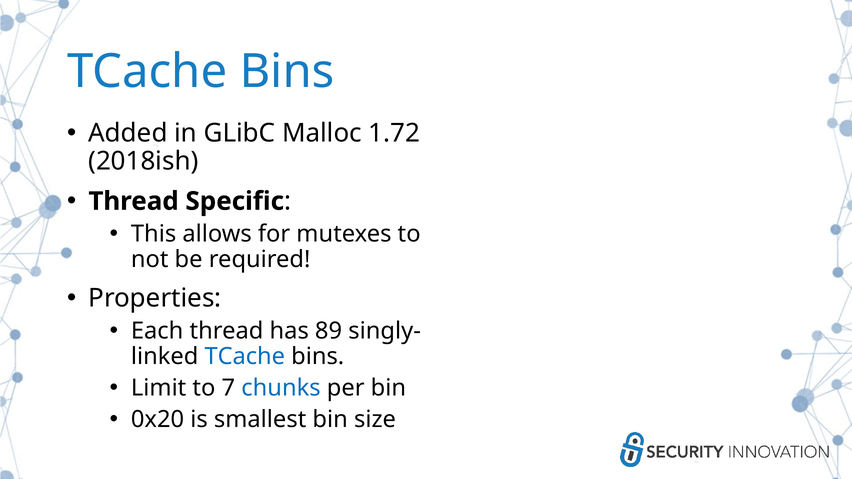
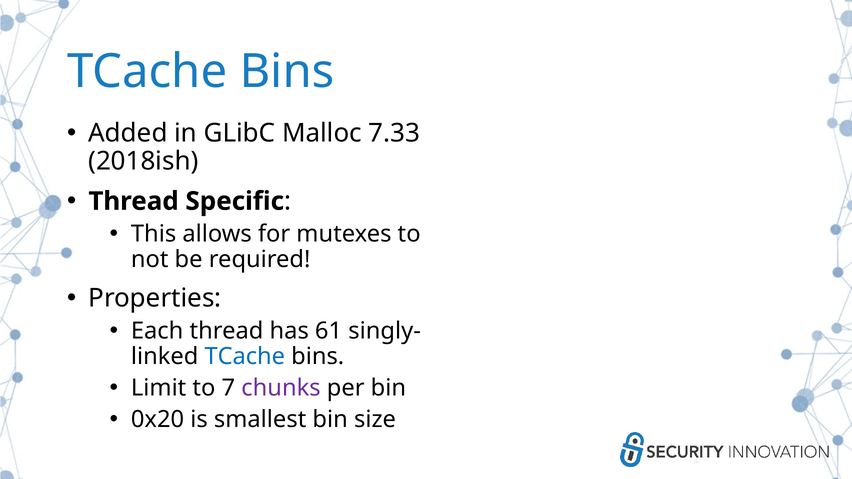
1.72: 1.72 -> 7.33
89: 89 -> 61
chunks colour: blue -> purple
